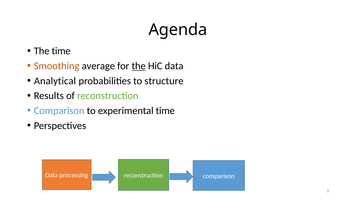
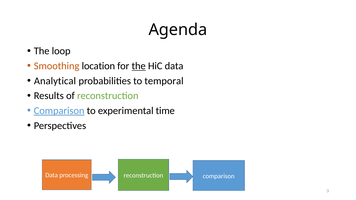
The time: time -> loop
average: average -> location
structure: structure -> temporal
Comparison at (59, 111) underline: none -> present
